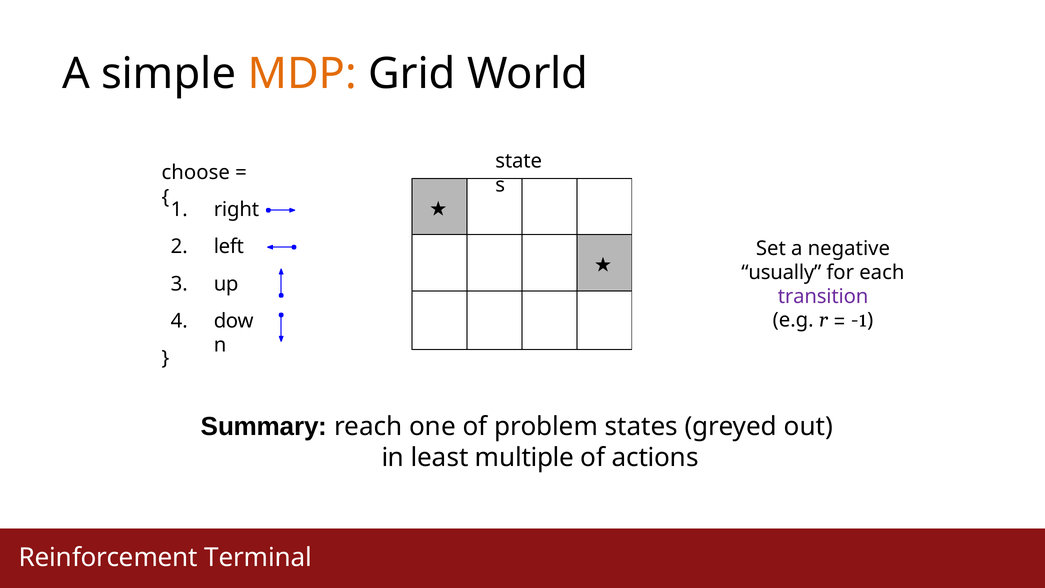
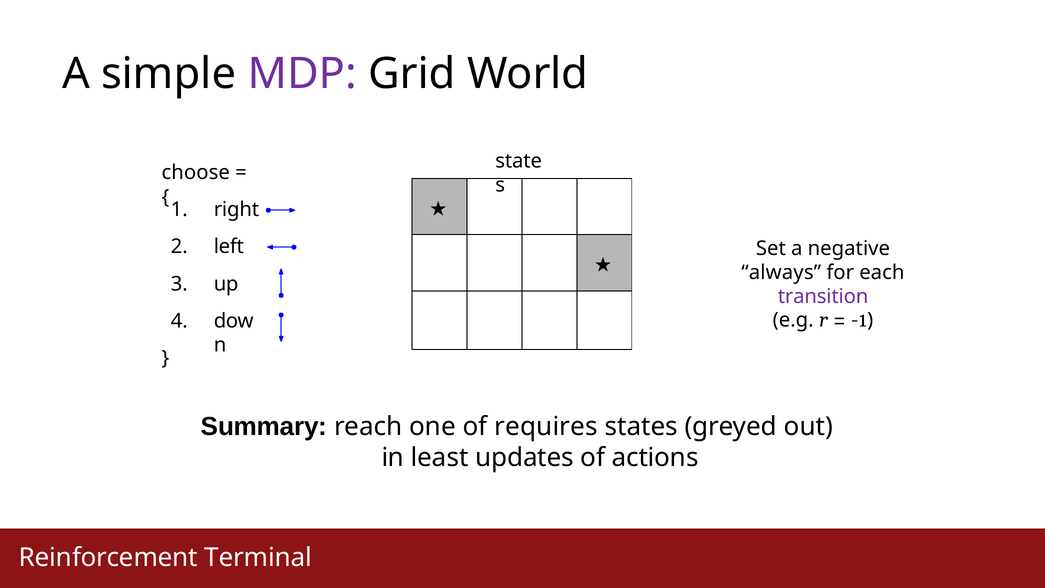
MDP colour: orange -> purple
usually: usually -> always
problem: problem -> requires
multiple: multiple -> updates
